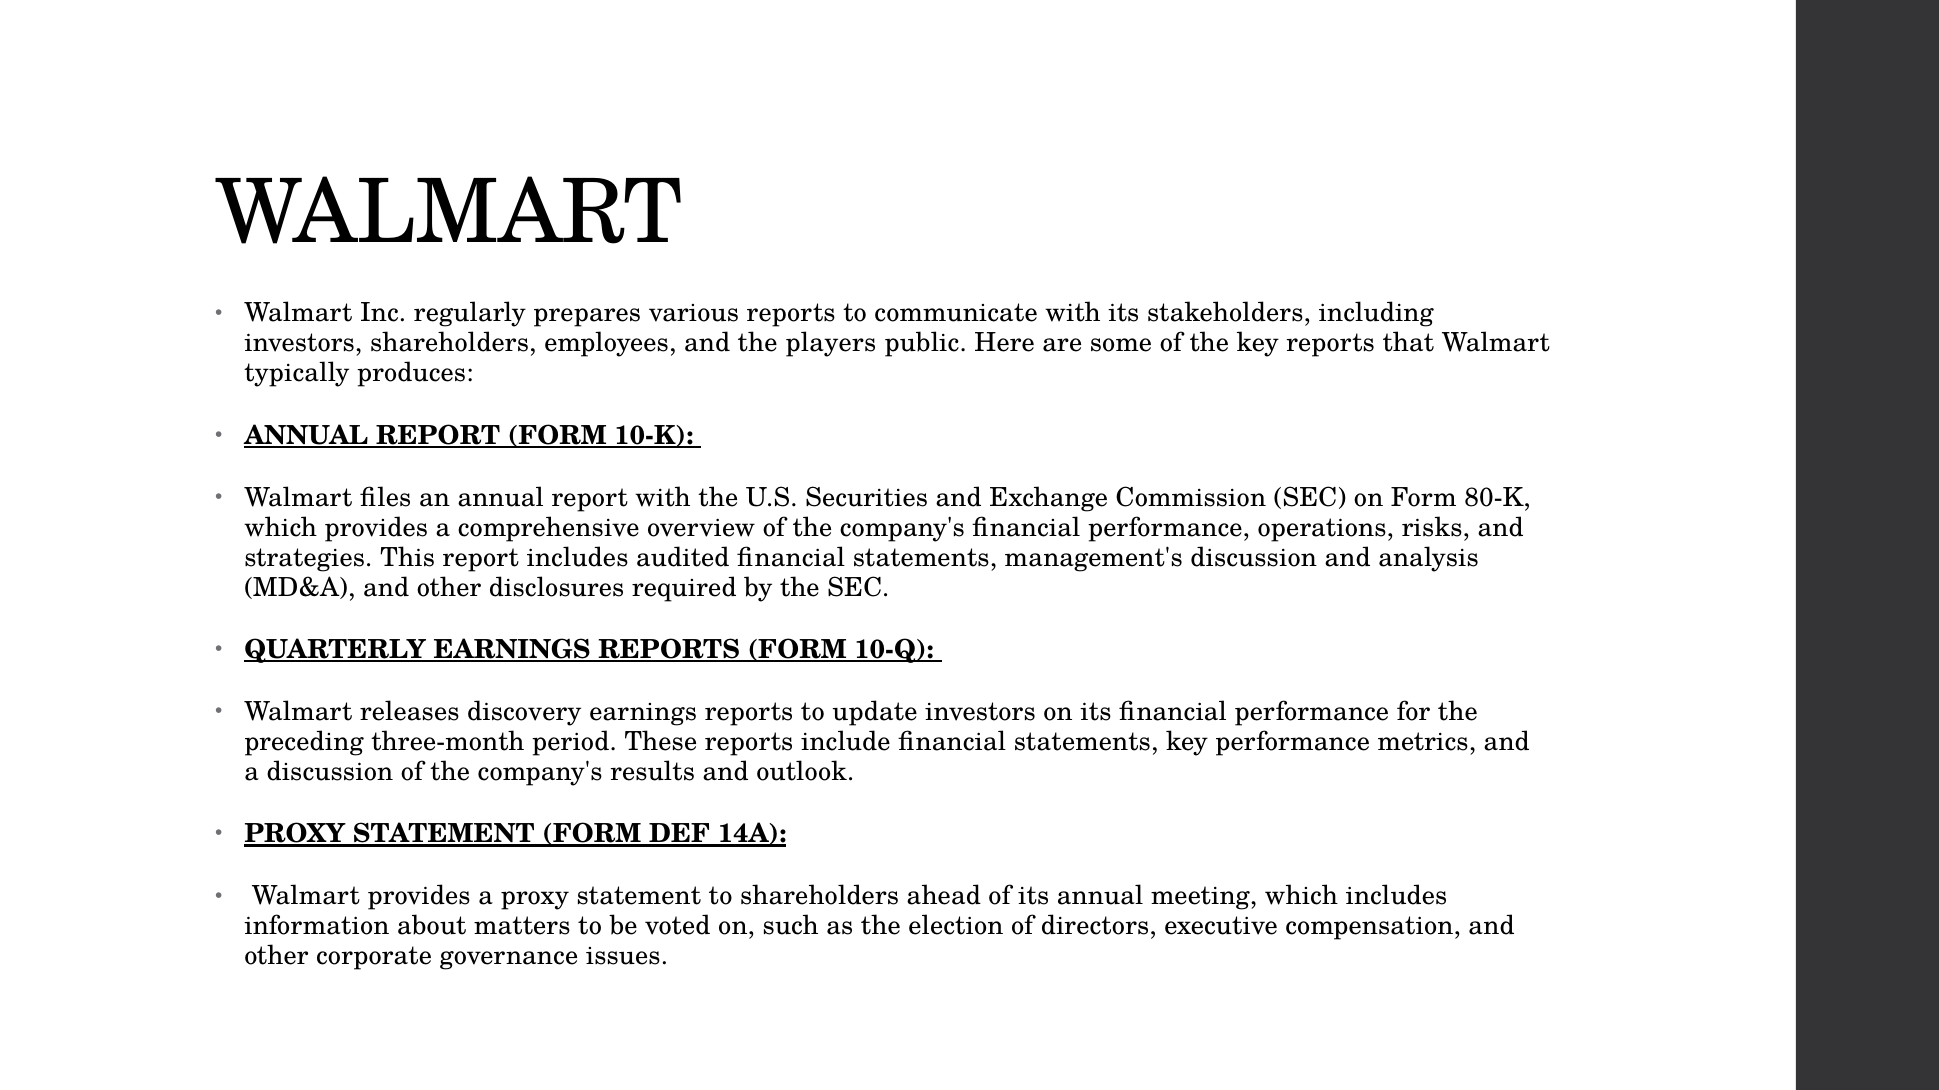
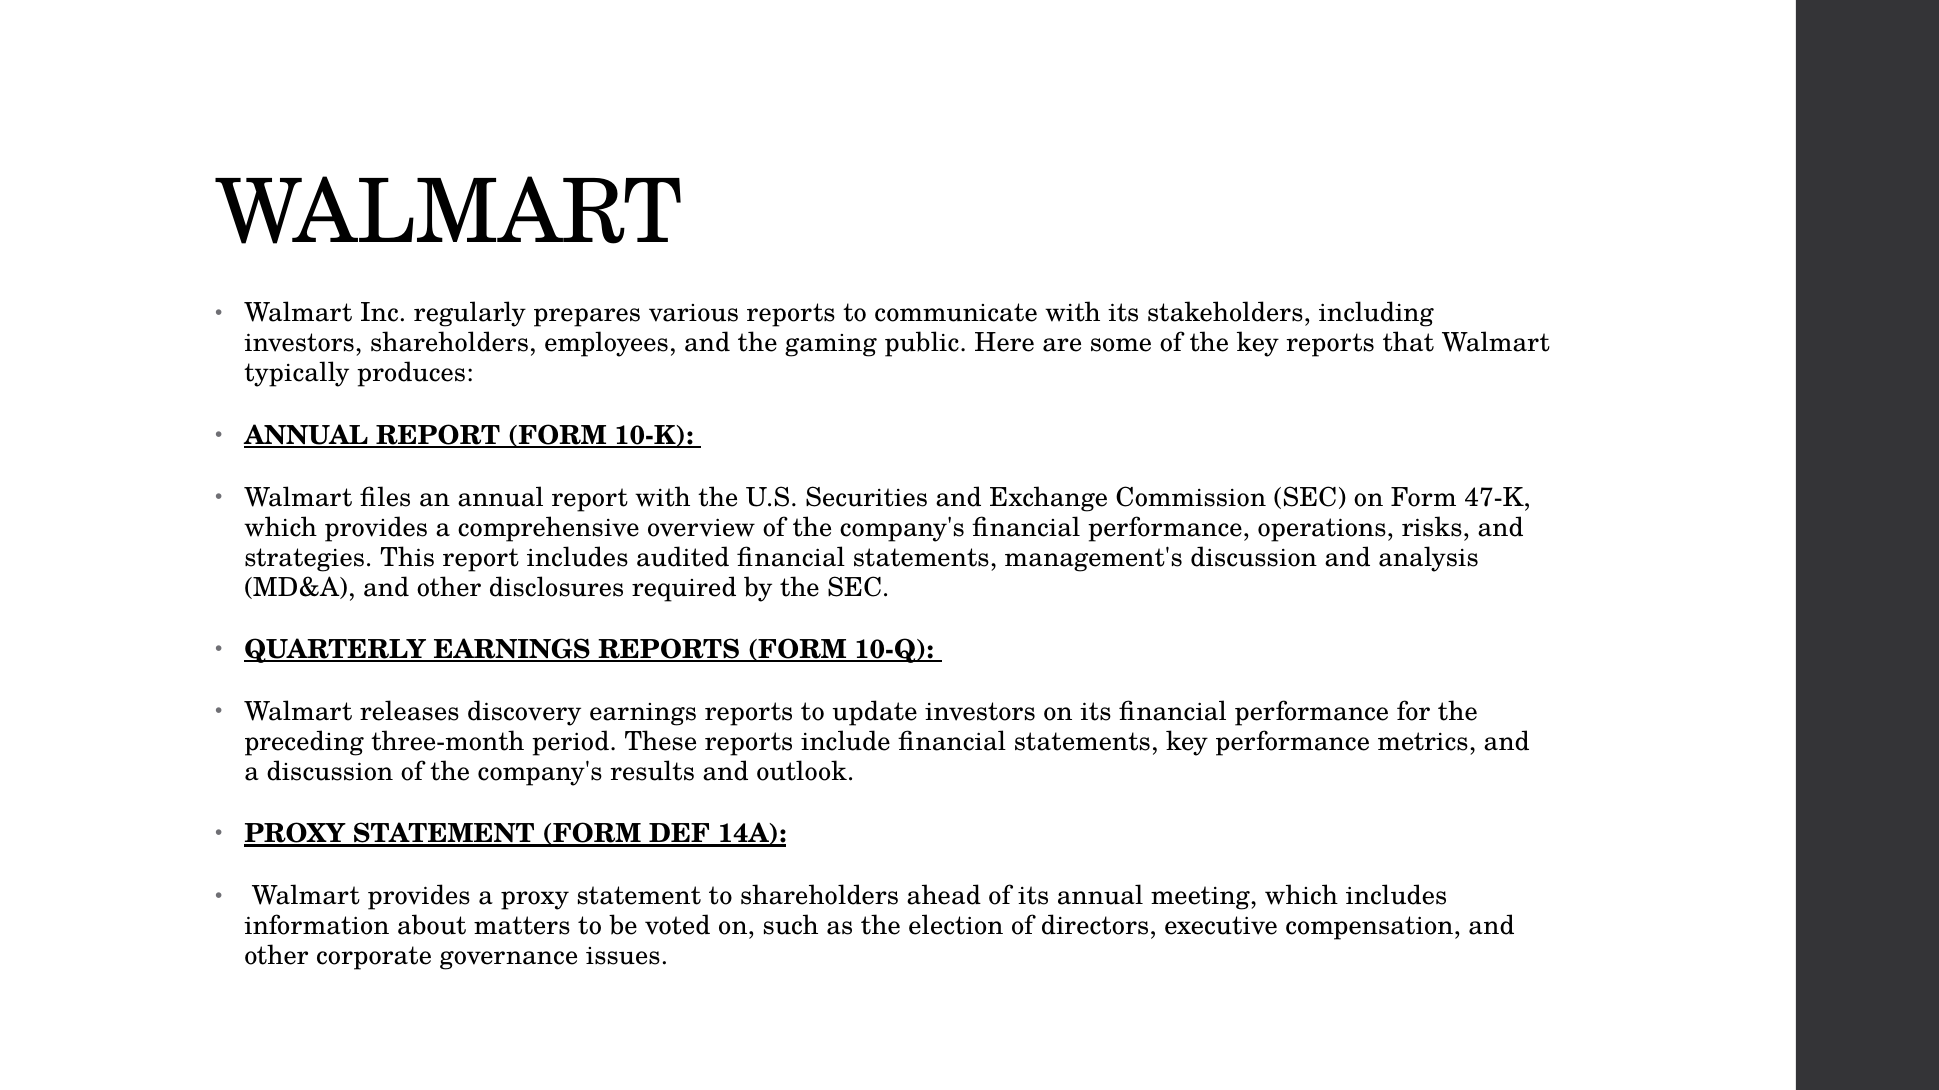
players: players -> gaming
80-K: 80-K -> 47-K
